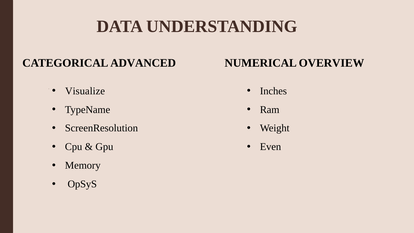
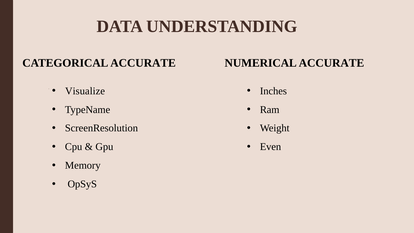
CATEGORICAL ADVANCED: ADVANCED -> ACCURATE
NUMERICAL OVERVIEW: OVERVIEW -> ACCURATE
